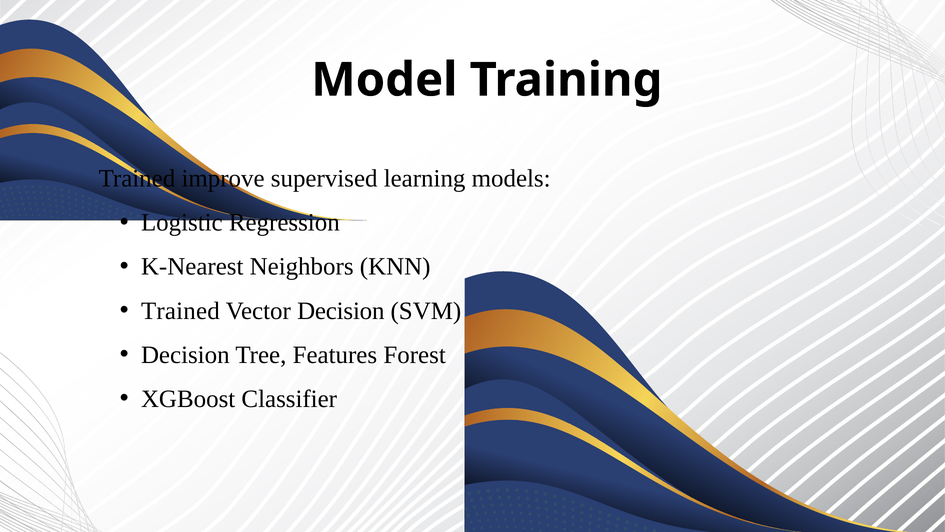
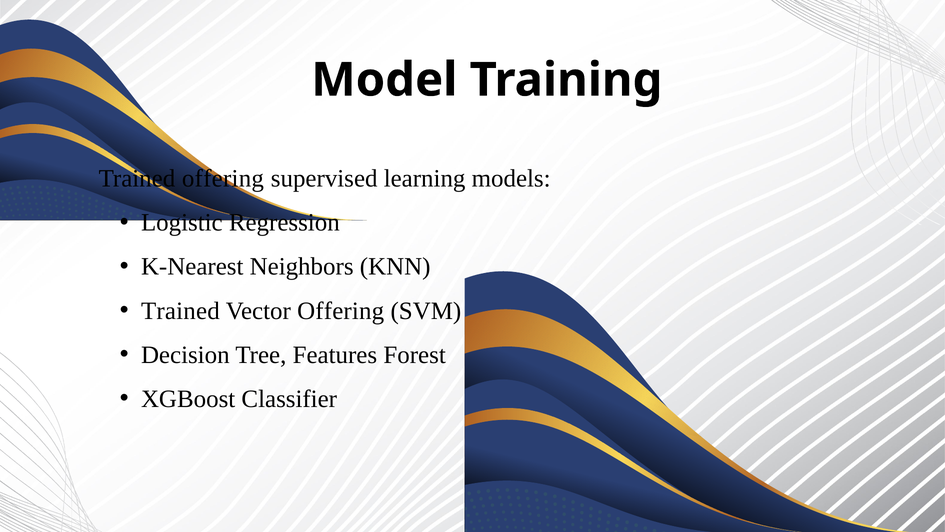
Trained improve: improve -> offering
Vector Decision: Decision -> Offering
